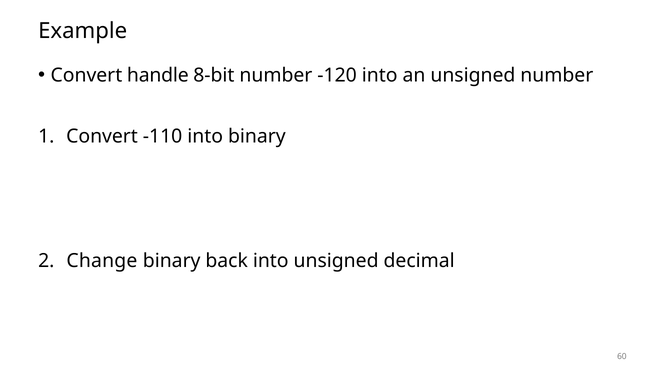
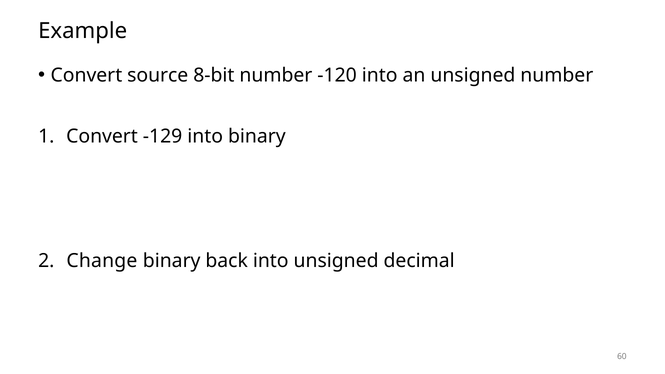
handle: handle -> source
-110: -110 -> -129
